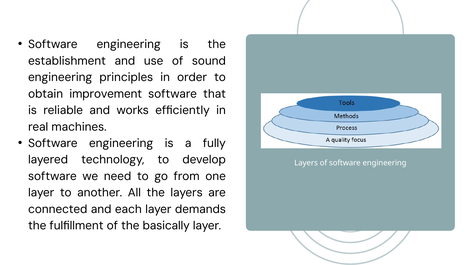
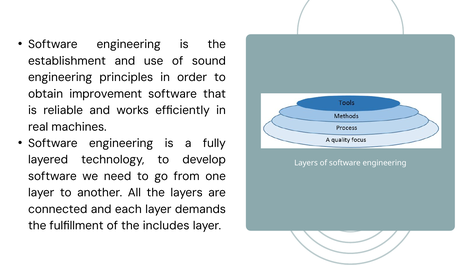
basically: basically -> includes
